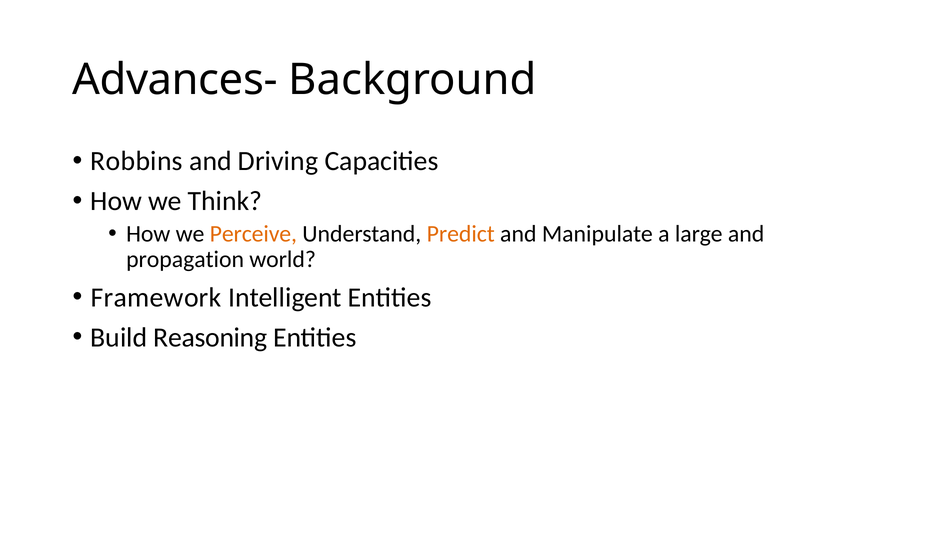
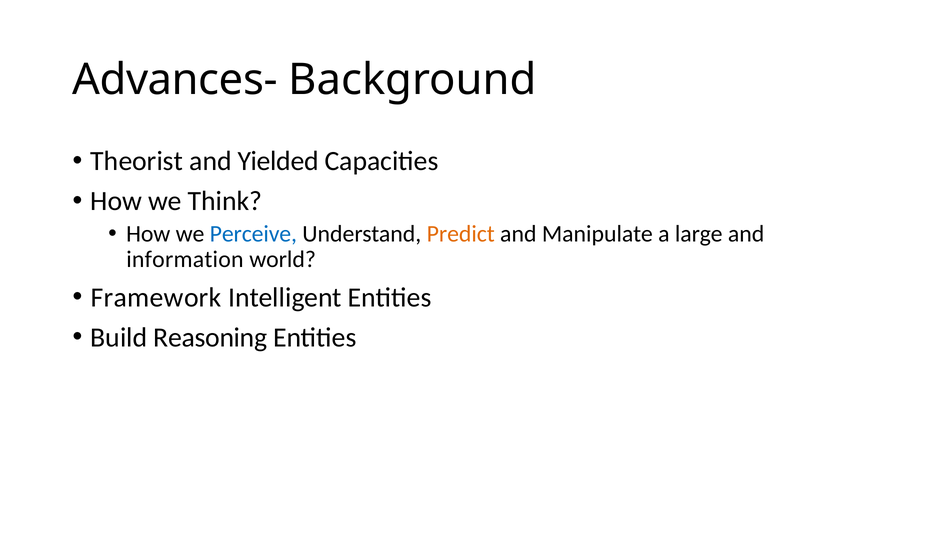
Robbins: Robbins -> Theorist
Driving: Driving -> Yielded
Perceive colour: orange -> blue
propagation: propagation -> information
